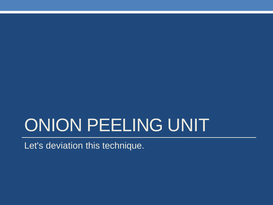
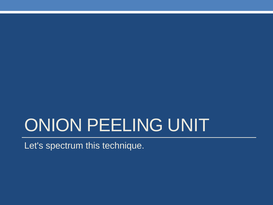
deviation: deviation -> spectrum
